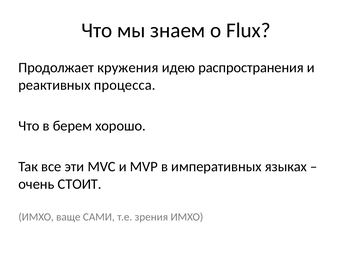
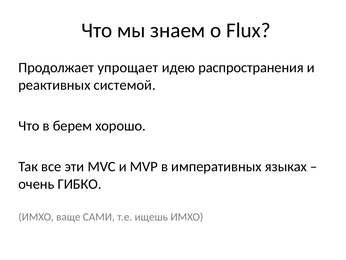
кружения: кружения -> упрощает
процесса: процесса -> системой
СТОИТ: СТОИТ -> ГИБКО
зрения: зрения -> ищешь
